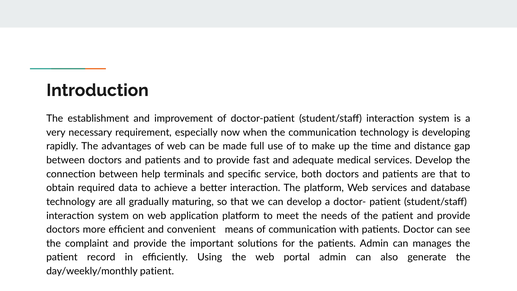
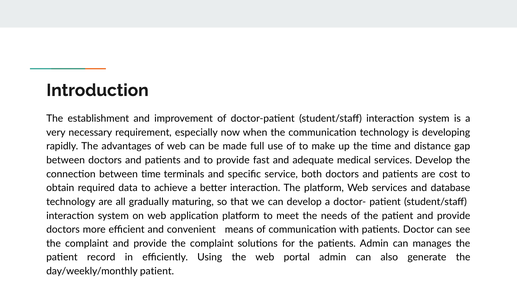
between help: help -> time
are that: that -> cost
provide the important: important -> complaint
